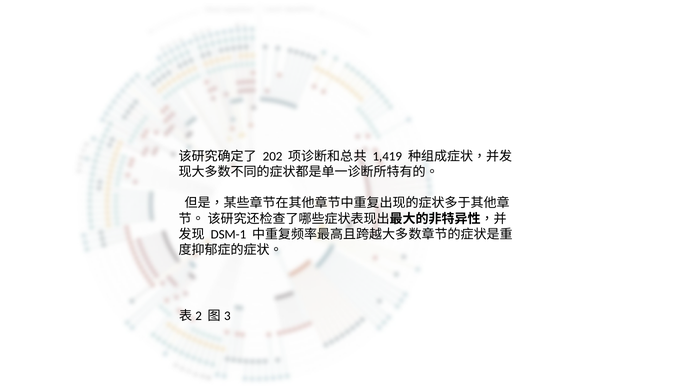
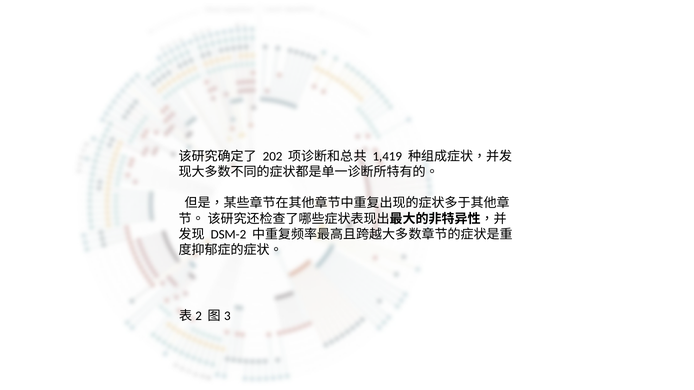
DSM-1: DSM-1 -> DSM-2
